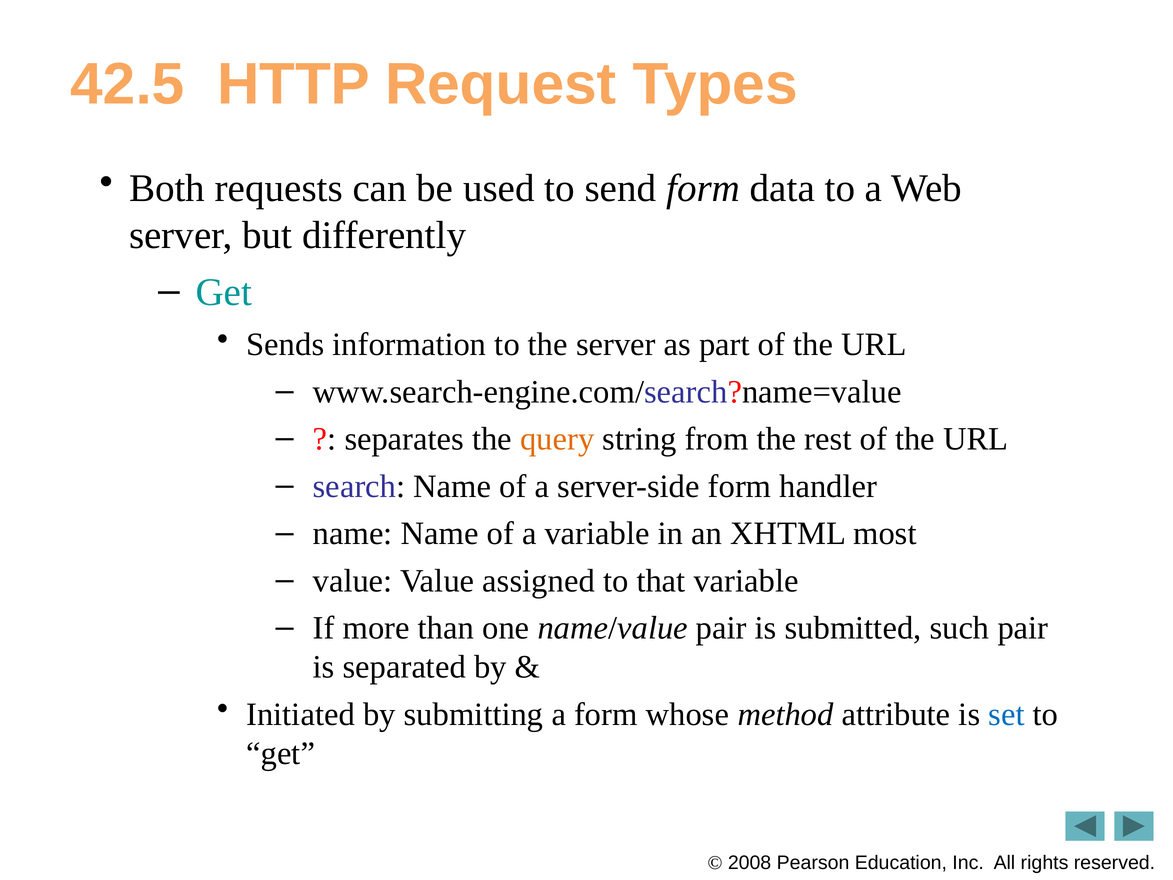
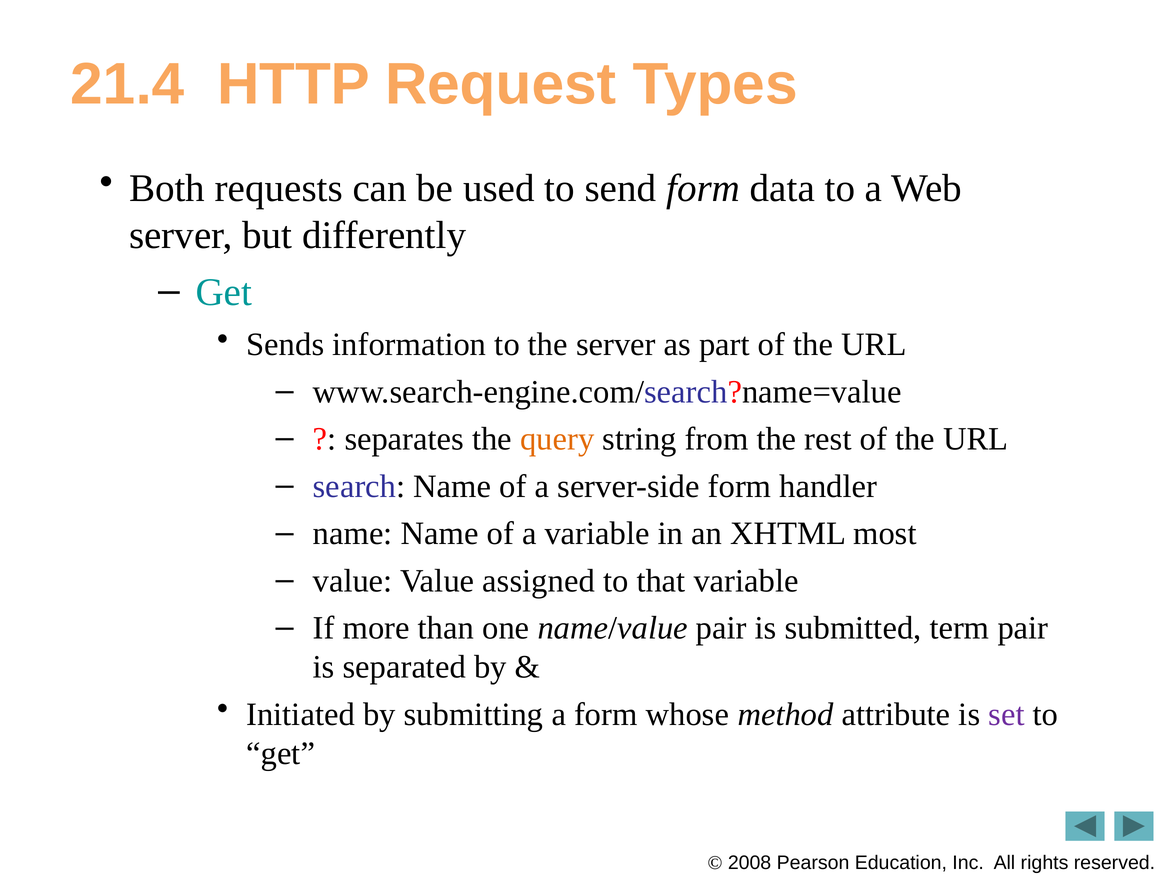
42.5: 42.5 -> 21.4
such: such -> term
set colour: blue -> purple
